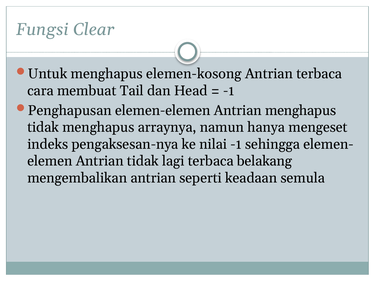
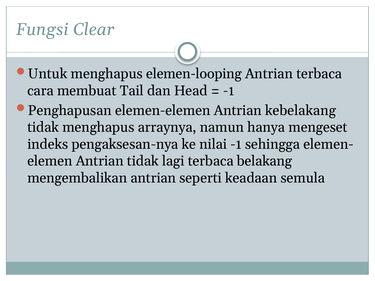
elemen-kosong: elemen-kosong -> elemen-looping
Antrian menghapus: menghapus -> kebelakang
